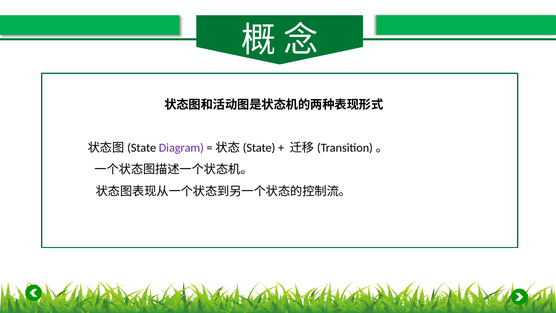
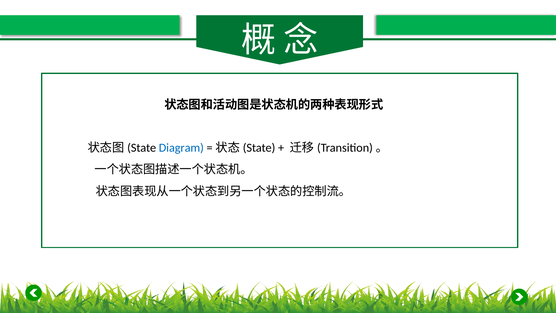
Diagram colour: purple -> blue
